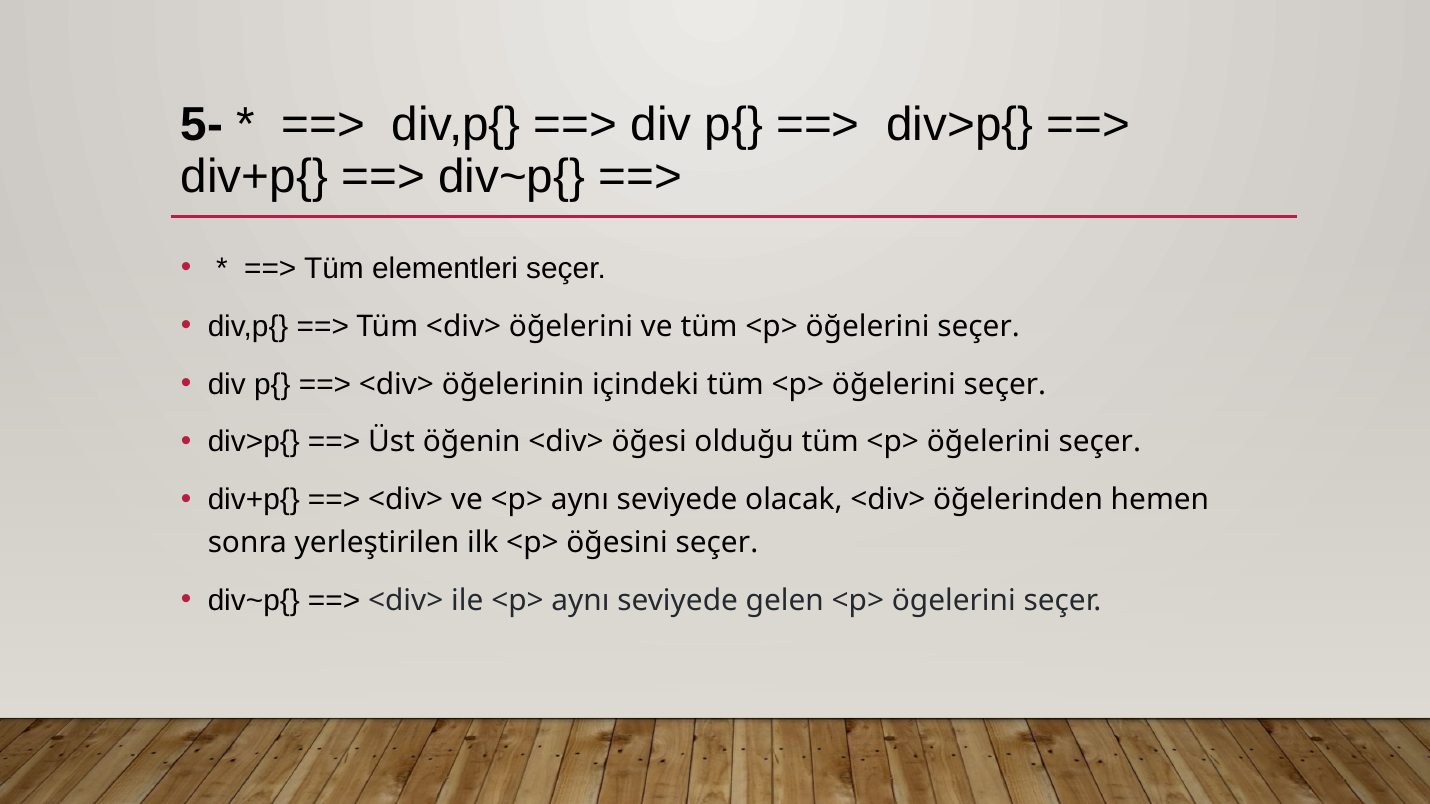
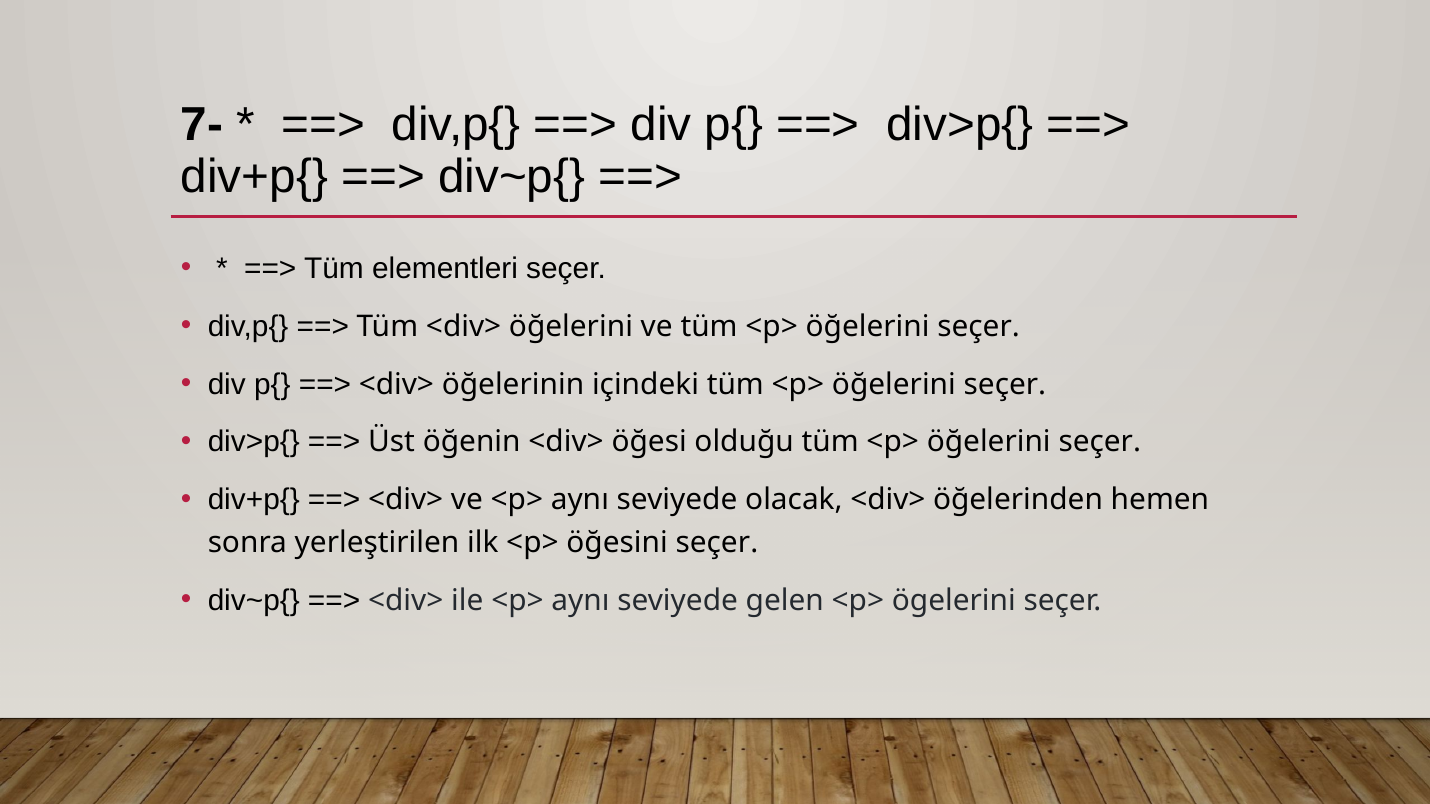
5-: 5- -> 7-
